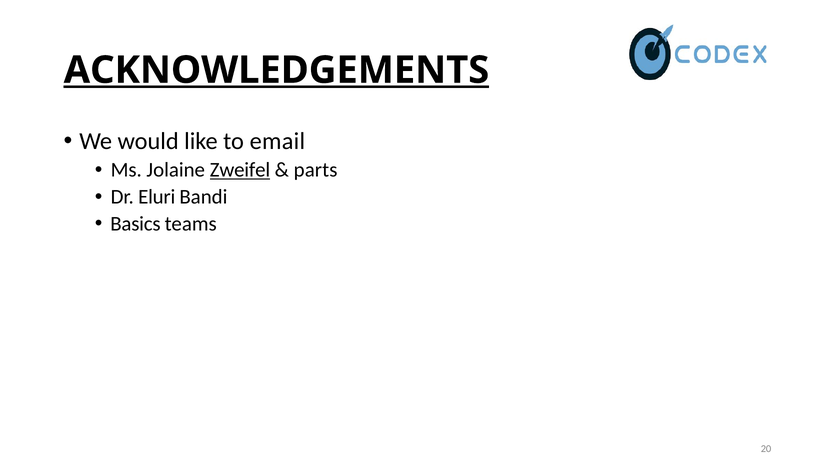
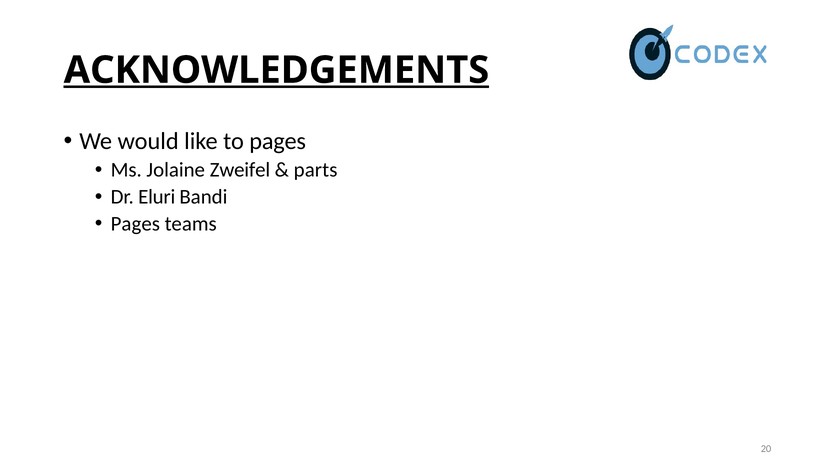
to email: email -> pages
Zweifel underline: present -> none
Basics at (135, 224): Basics -> Pages
